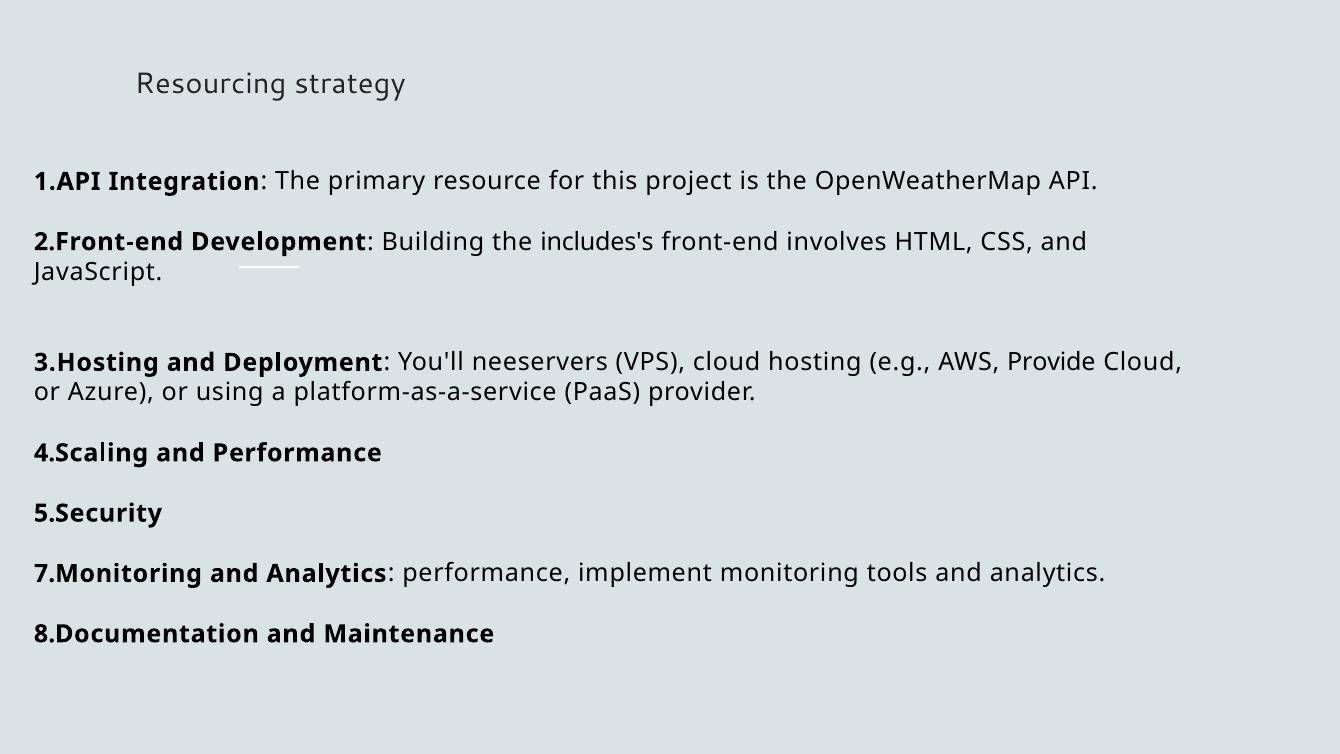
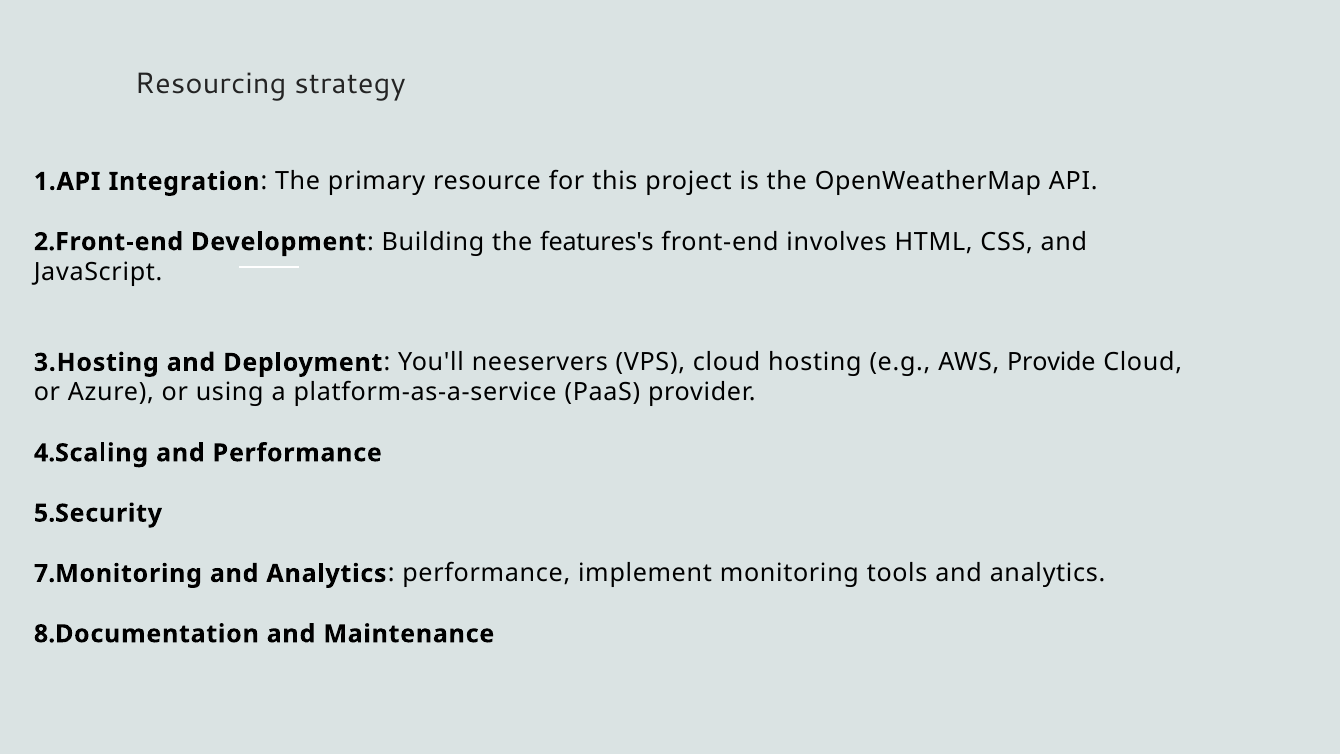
includes's: includes's -> features's
